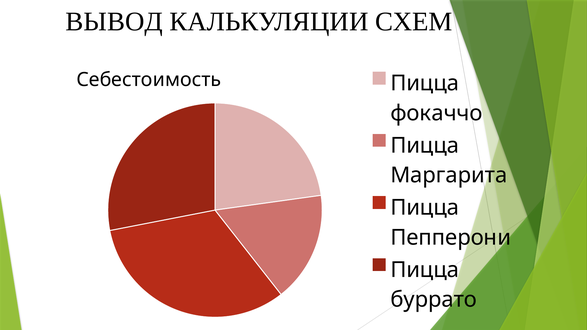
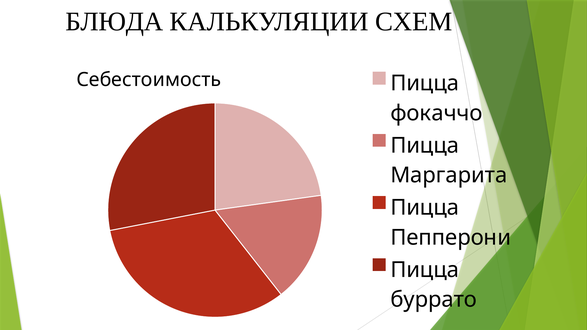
ВЫВОД: ВЫВОД -> БЛЮДА
